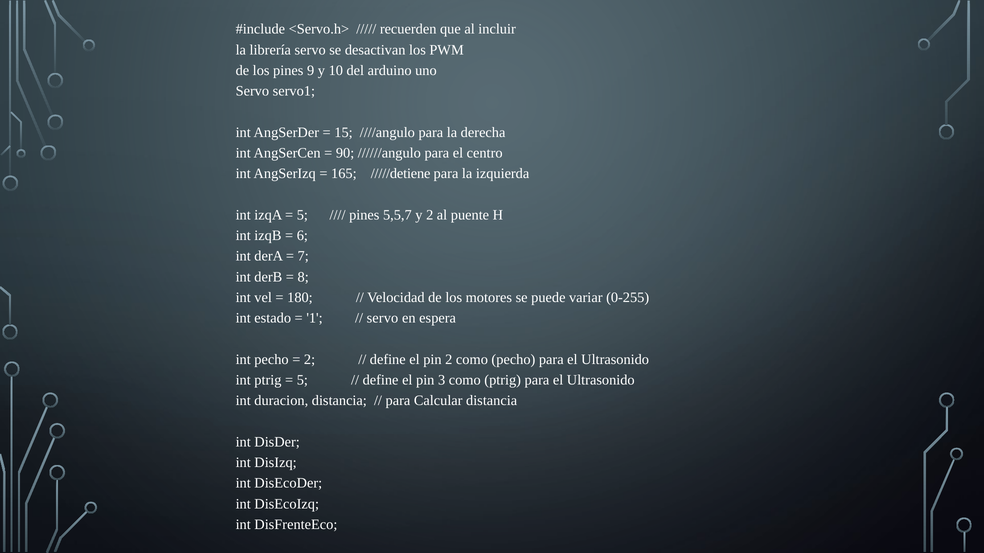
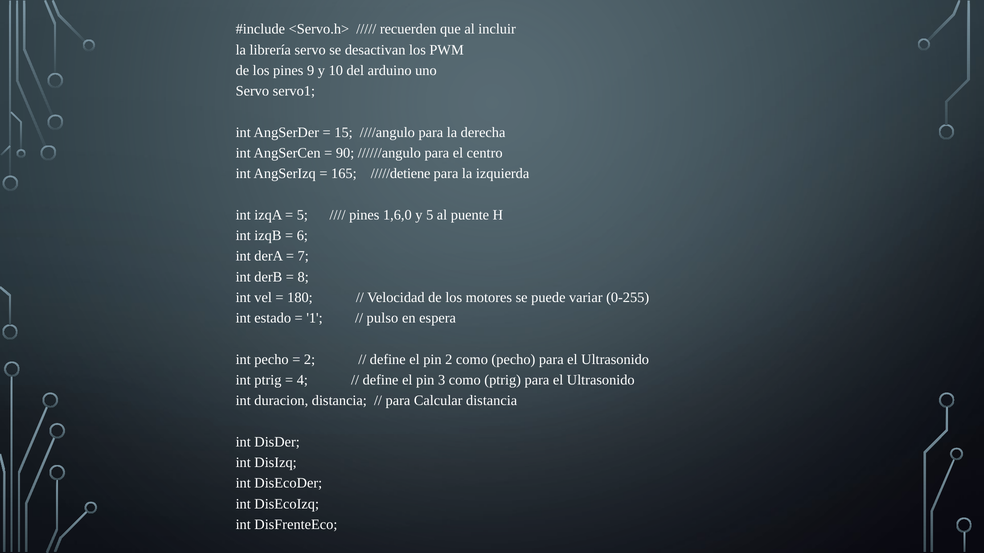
5,5,7: 5,5,7 -> 1,6,0
y 2: 2 -> 5
servo at (382, 318): servo -> pulso
5 at (302, 380): 5 -> 4
